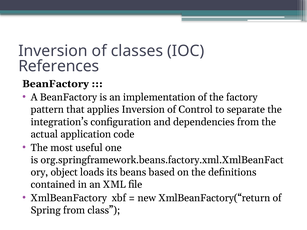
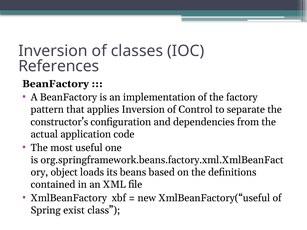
integration’s: integration’s -> constructor’s
XmlBeanFactory(“return: XmlBeanFactory(“return -> XmlBeanFactory(“useful
Spring from: from -> exist
